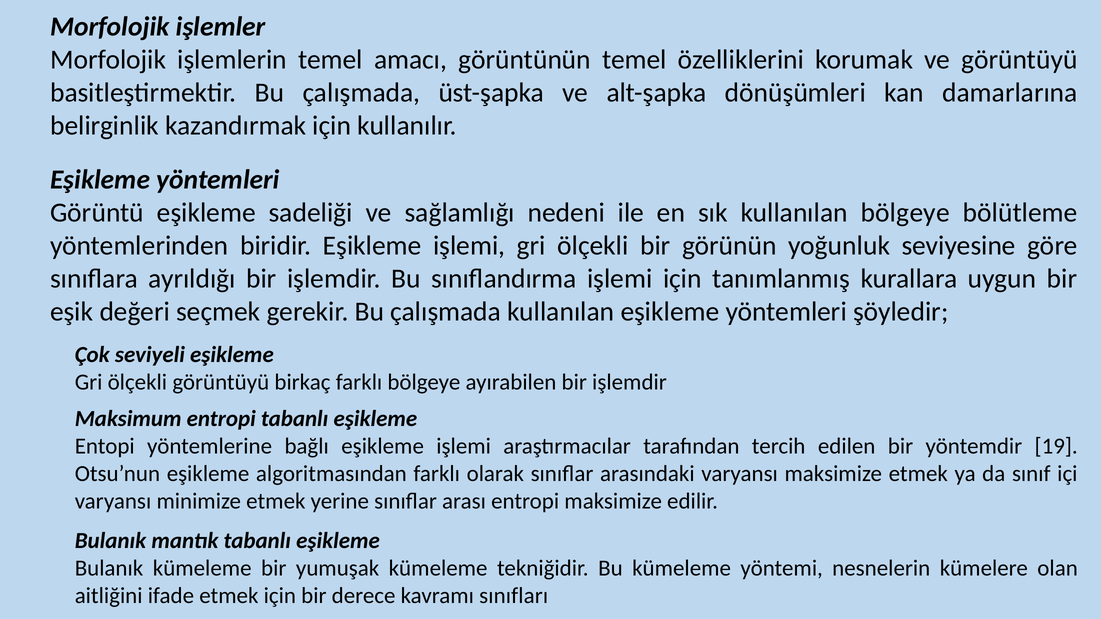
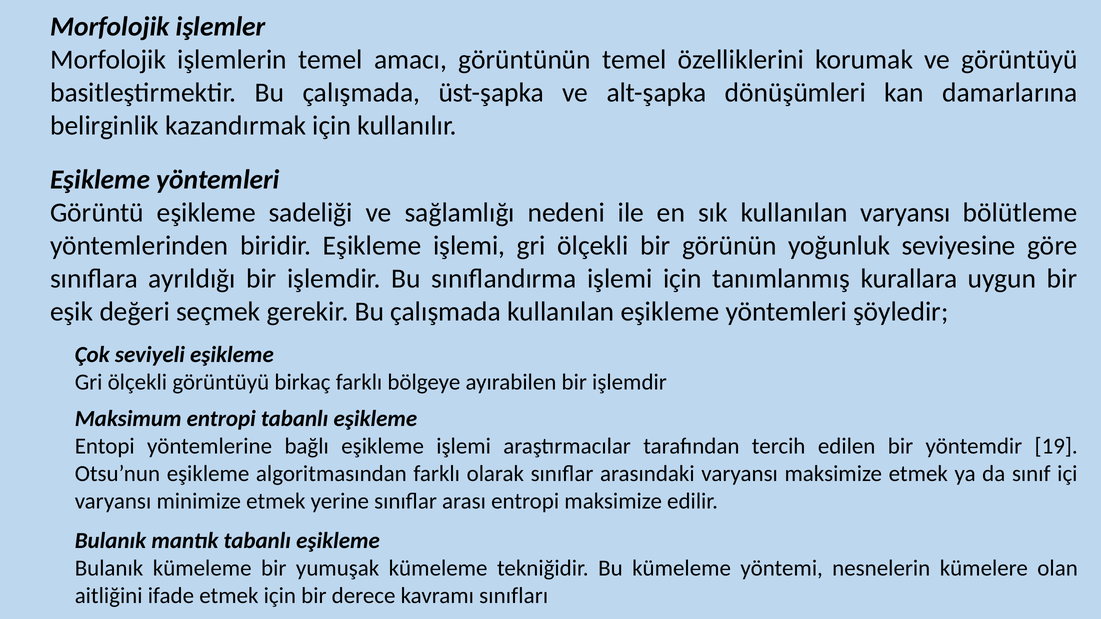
kullanılan bölgeye: bölgeye -> varyansı
